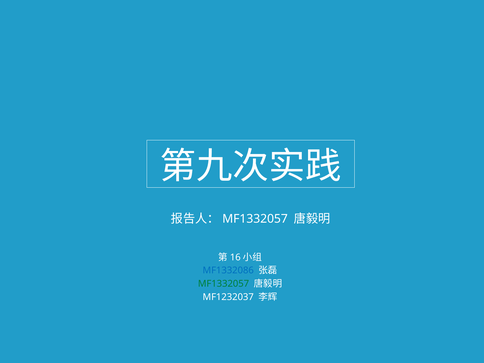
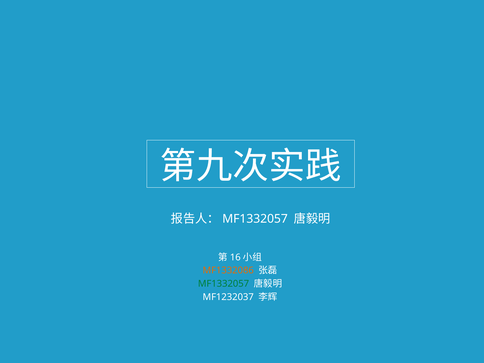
MF1332086 colour: blue -> orange
